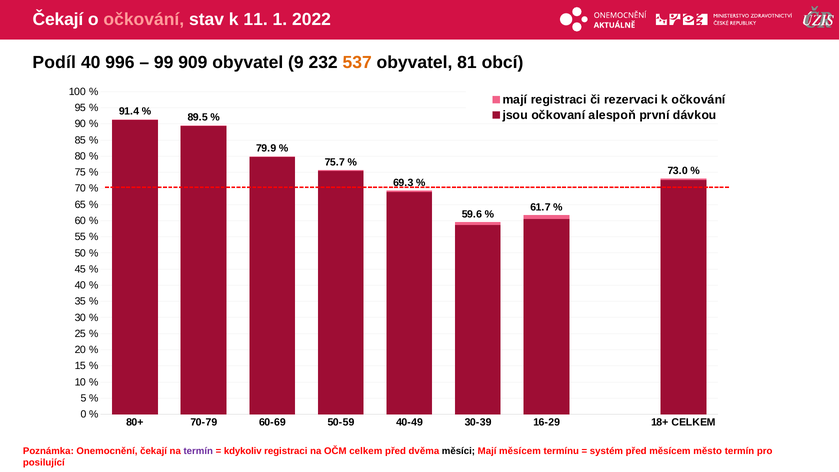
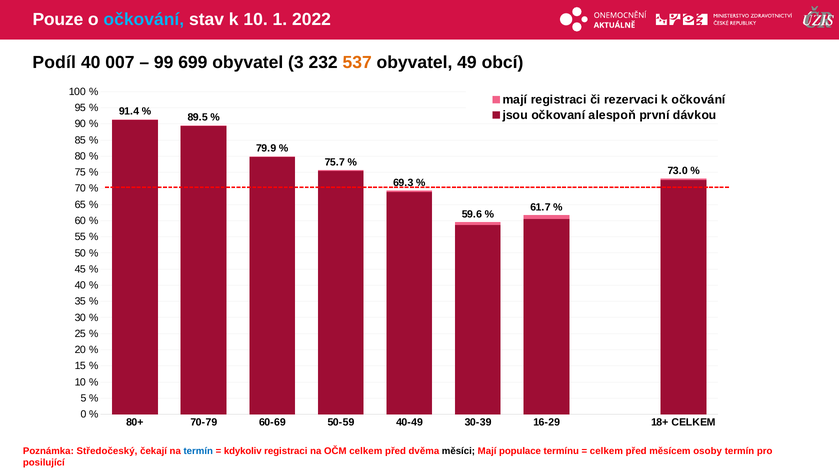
Čekají at (58, 20): Čekají -> Pouze
očkování at (144, 20) colour: pink -> light blue
k 11: 11 -> 10
996: 996 -> 007
909: 909 -> 699
9: 9 -> 3
81: 81 -> 49
Onemocnění: Onemocnění -> Středočeský
termín at (198, 451) colour: purple -> blue
Mají měsícem: měsícem -> populace
systém at (606, 451): systém -> celkem
město: město -> osoby
